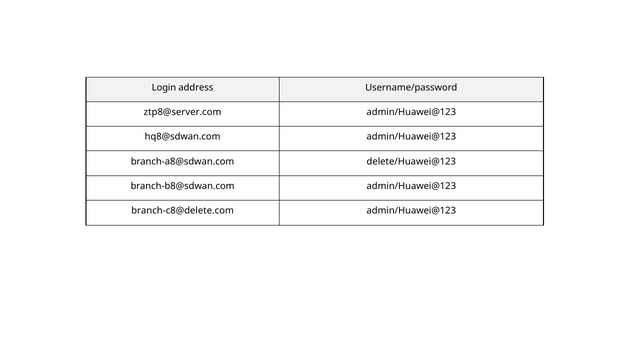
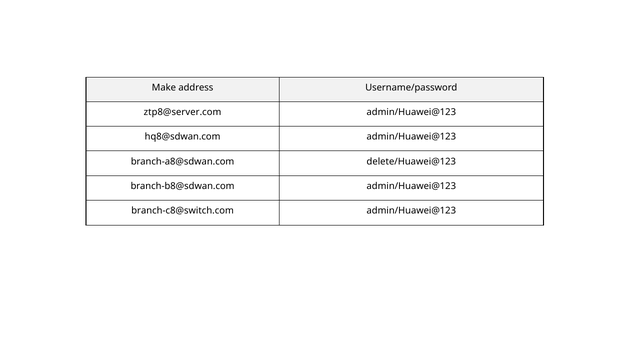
Login: Login -> Make
branch-c8@delete.com: branch-c8@delete.com -> branch-c8@switch.com
